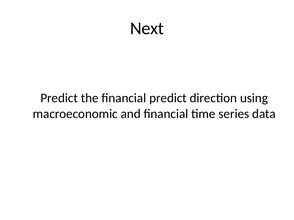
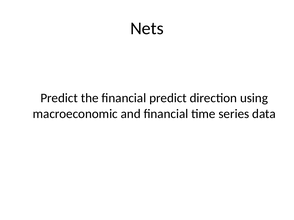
Next: Next -> Nets
